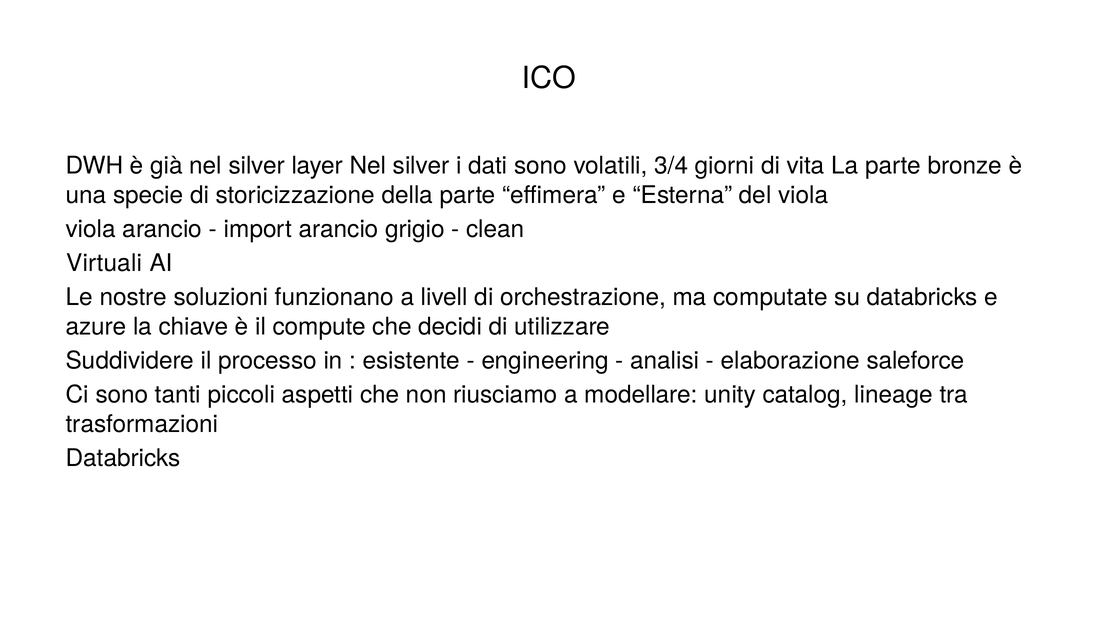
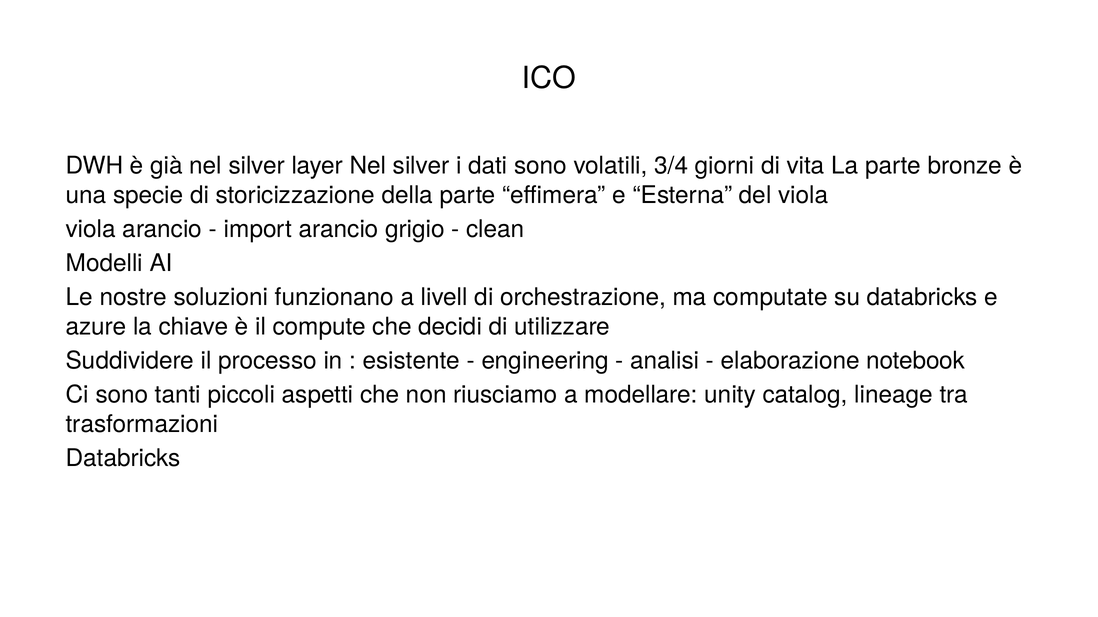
Virtuali: Virtuali -> Modelli
saleforce: saleforce -> notebook
